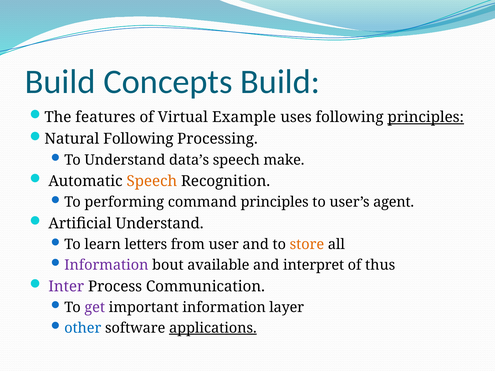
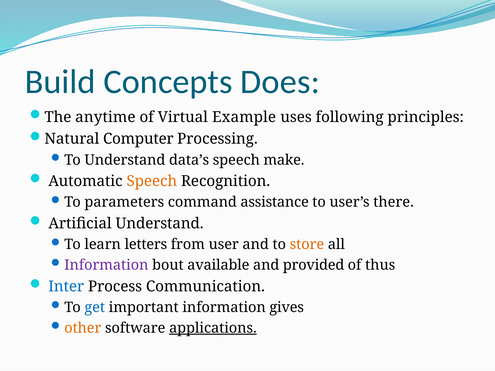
Concepts Build: Build -> Does
features: features -> anytime
principles at (426, 117) underline: present -> none
Natural Following: Following -> Computer
performing: performing -> parameters
command principles: principles -> assistance
agent: agent -> there
interpret: interpret -> provided
Inter colour: purple -> blue
get colour: purple -> blue
layer: layer -> gives
other colour: blue -> orange
